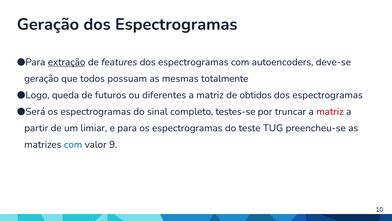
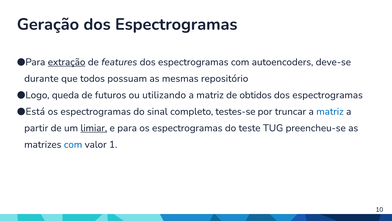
geração at (41, 78): geração -> durante
totalmente: totalmente -> repositório
diferentes: diferentes -> utilizando
Será: Será -> Está
matriz at (330, 111) colour: red -> blue
limiar underline: none -> present
9: 9 -> 1
